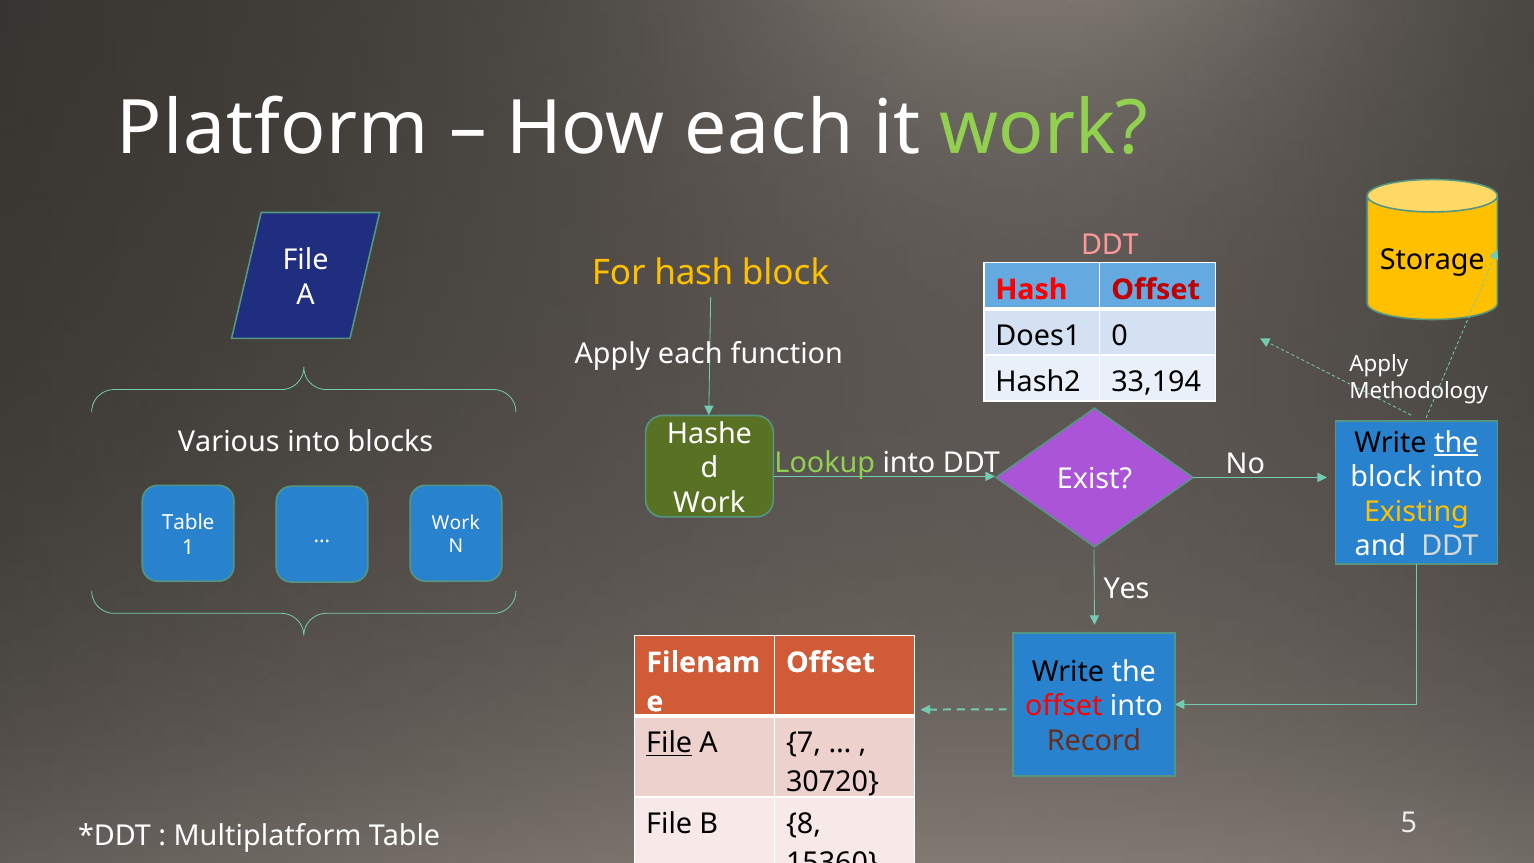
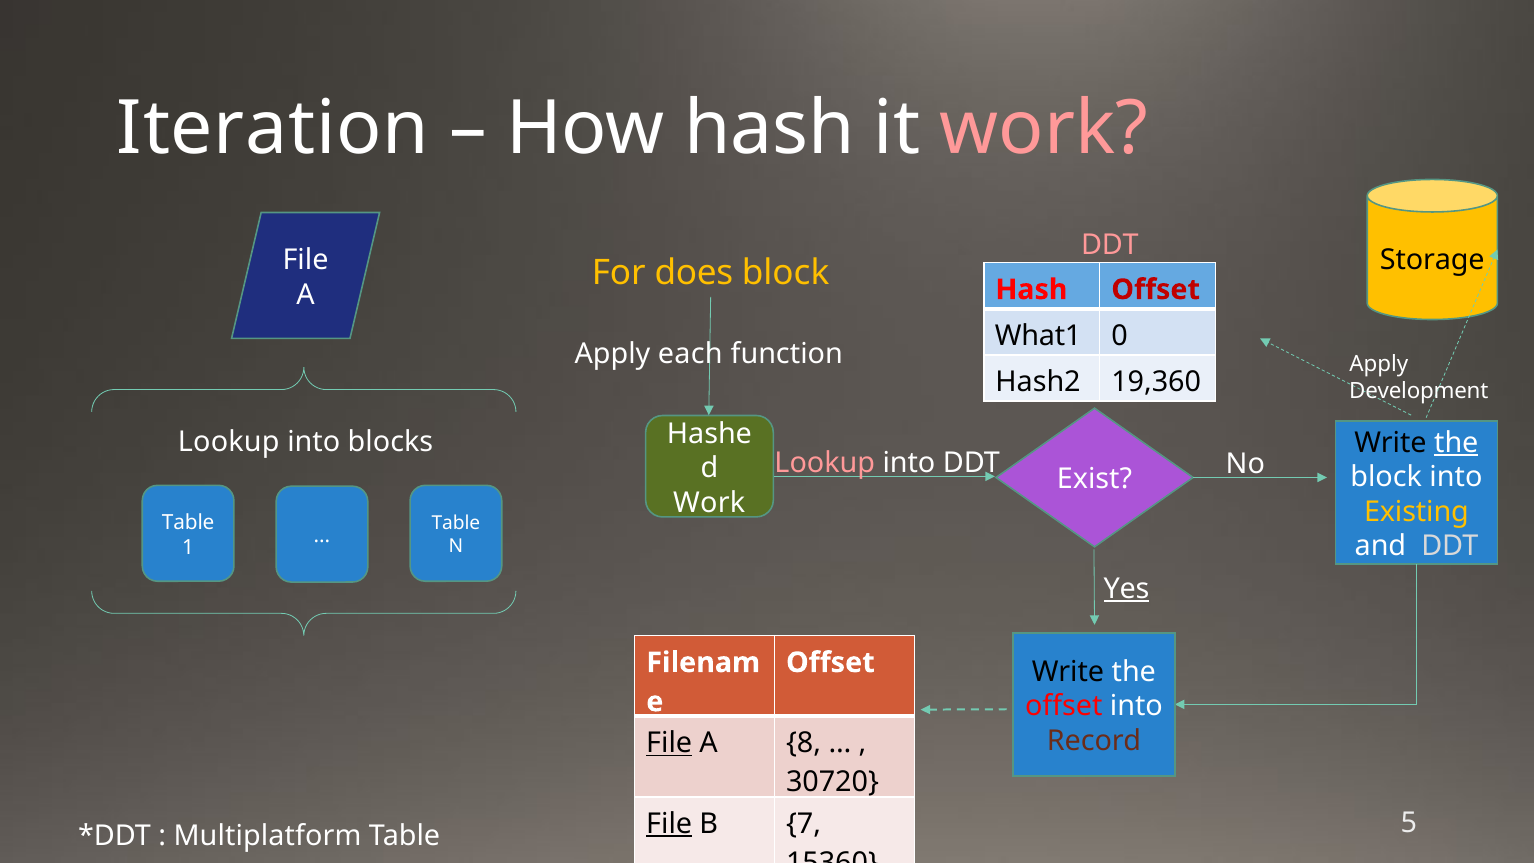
Platform: Platform -> Iteration
How each: each -> hash
work at (1044, 129) colour: light green -> pink
For hash: hash -> does
Does1: Does1 -> What1
33,194: 33,194 -> 19,360
Methodology: Methodology -> Development
Various at (229, 442): Various -> Lookup
Lookup at (825, 463) colour: light green -> pink
Work at (456, 523): Work -> Table
Yes underline: none -> present
7: 7 -> 8
File at (669, 824) underline: none -> present
8: 8 -> 7
